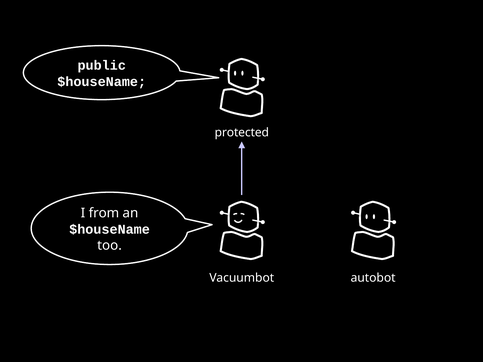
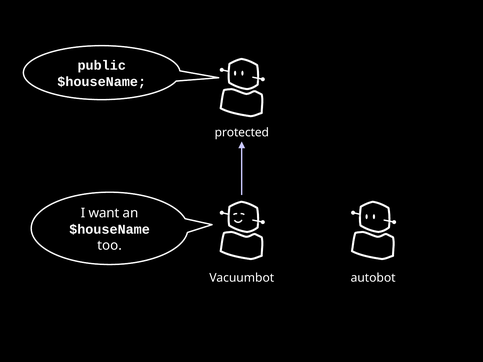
from: from -> want
